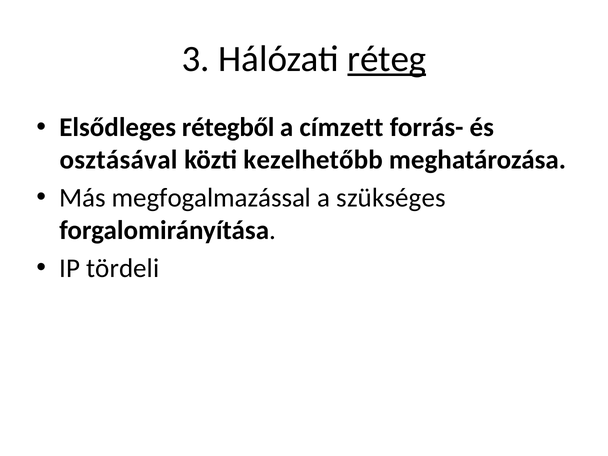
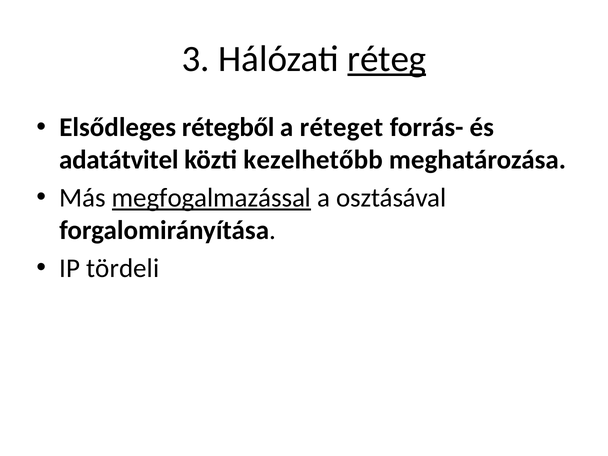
címzett: címzett -> réteget
osztásával: osztásával -> adatátvitel
megfogalmazással underline: none -> present
szükséges: szükséges -> osztásával
